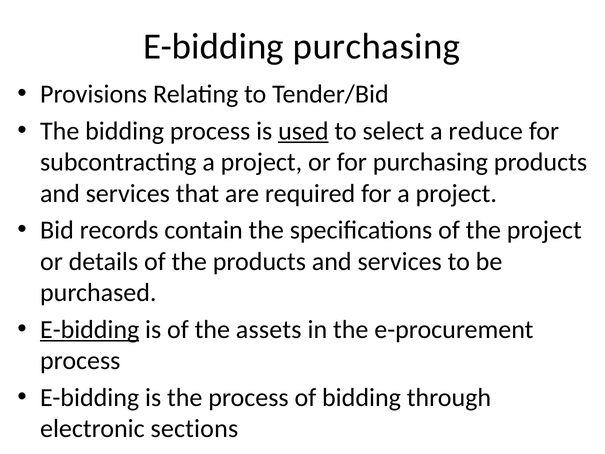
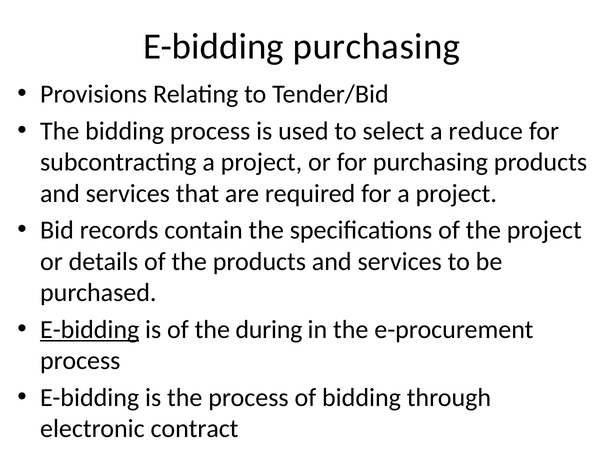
used underline: present -> none
assets: assets -> during
sections: sections -> contract
